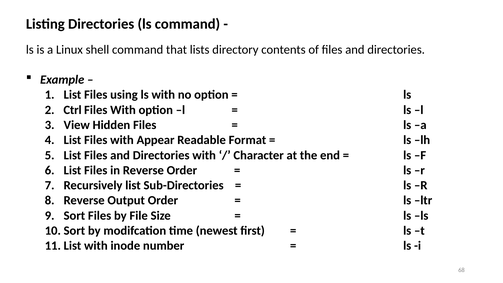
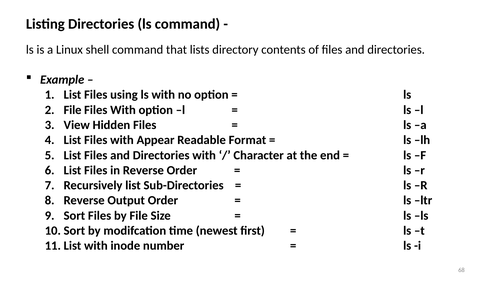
Ctrl at (73, 110): Ctrl -> File
